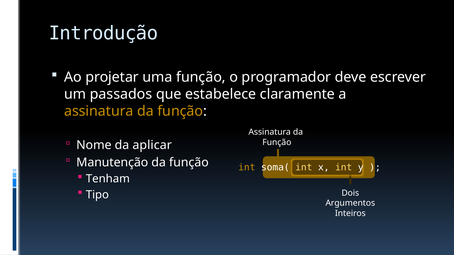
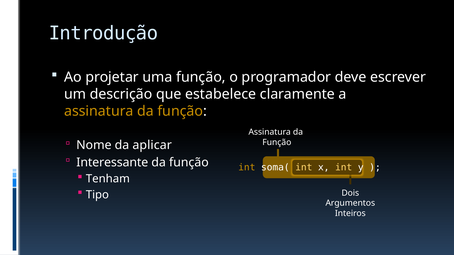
passados: passados -> descrição
Manutenção: Manutenção -> Interessante
